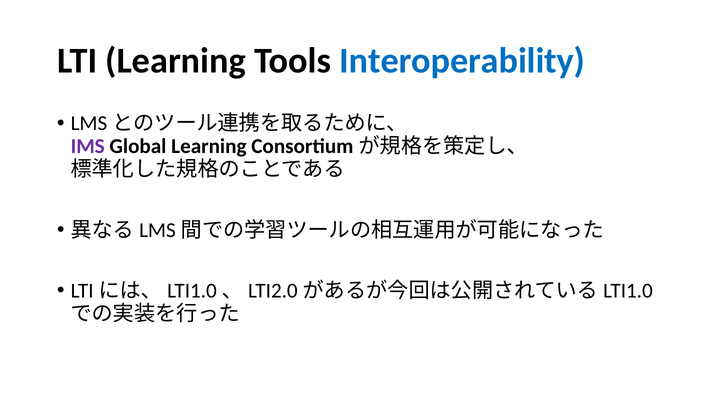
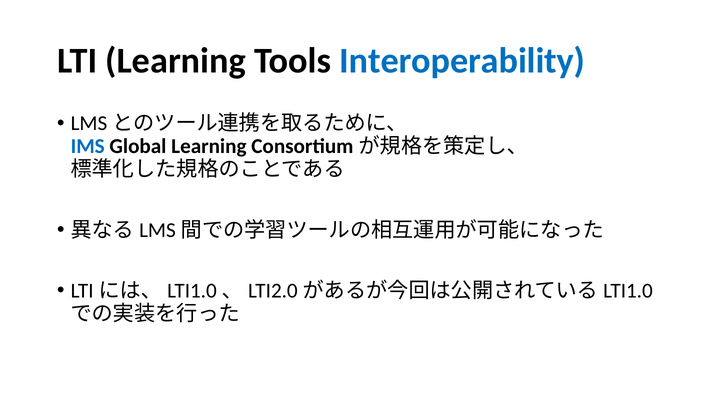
IMS colour: purple -> blue
